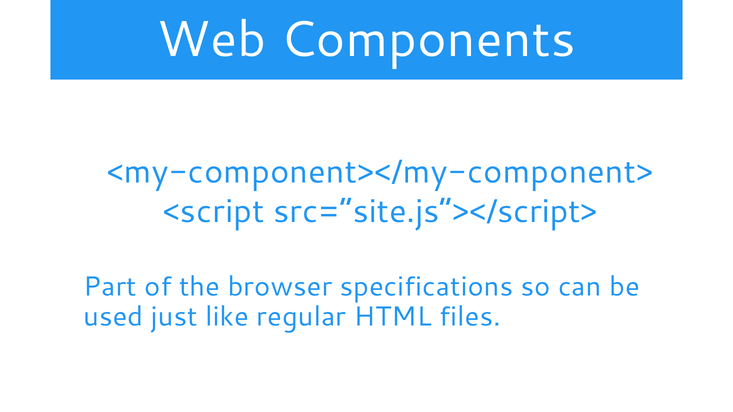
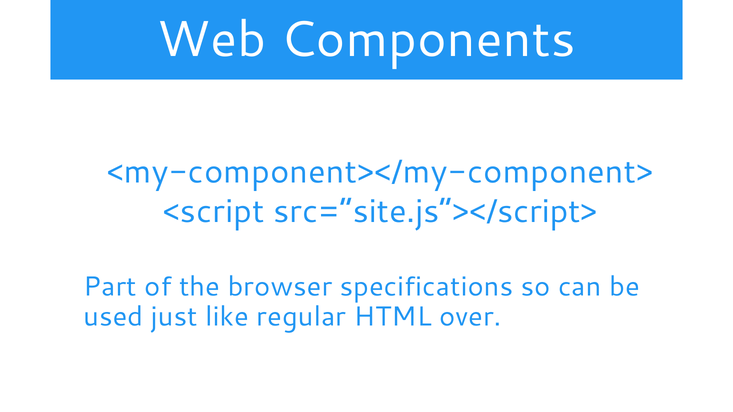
files: files -> over
